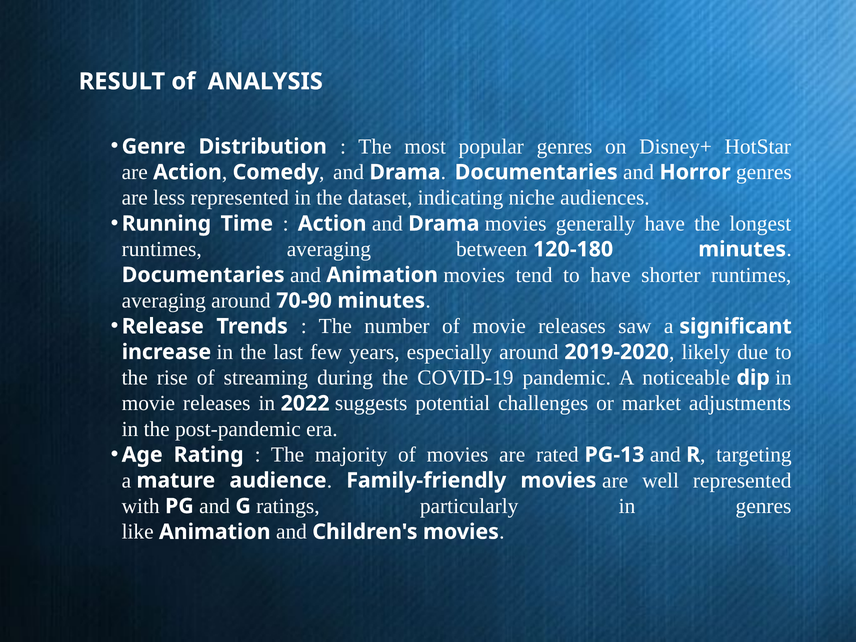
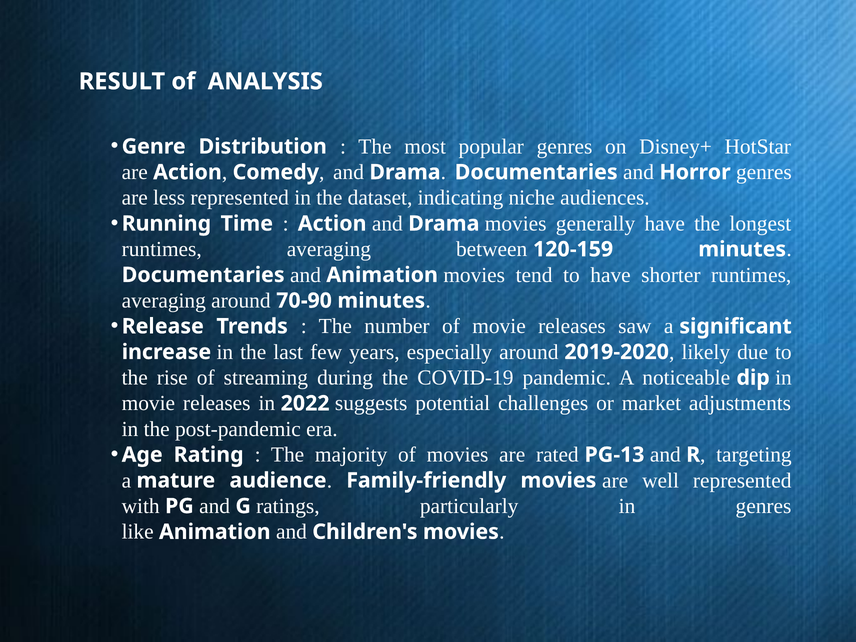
120-180: 120-180 -> 120-159
